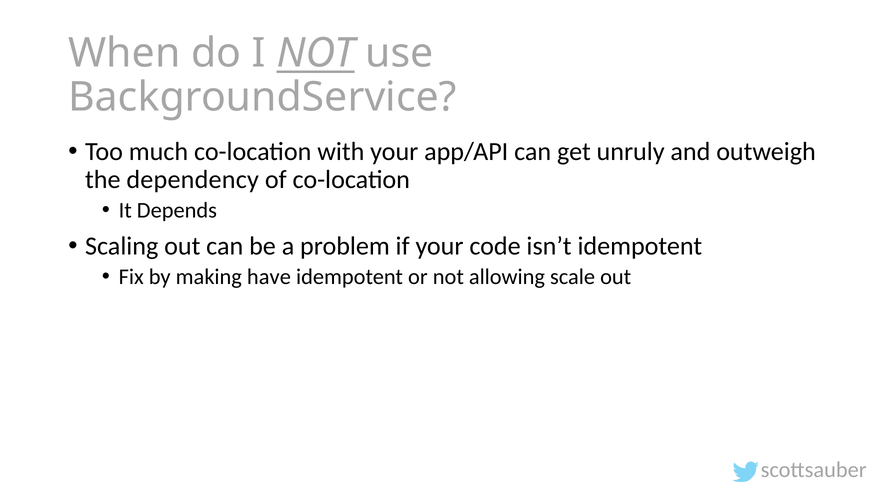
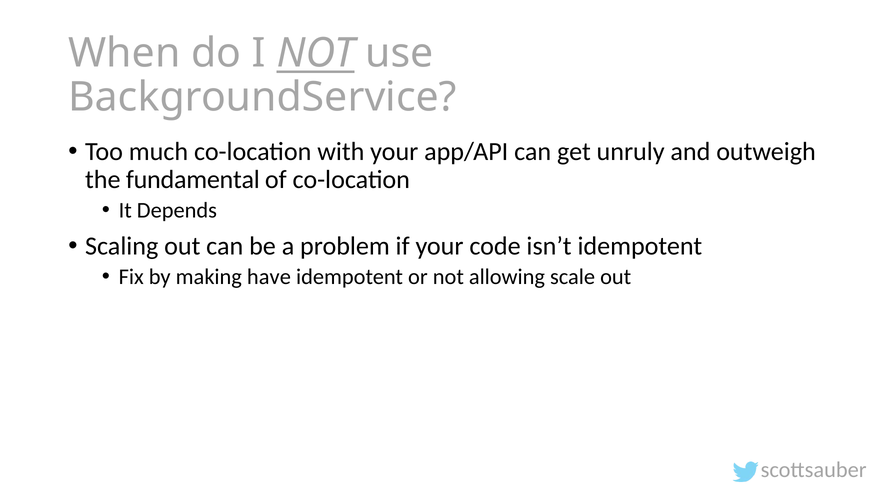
dependency: dependency -> fundamental
